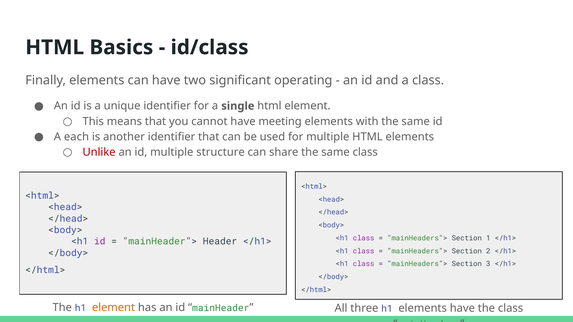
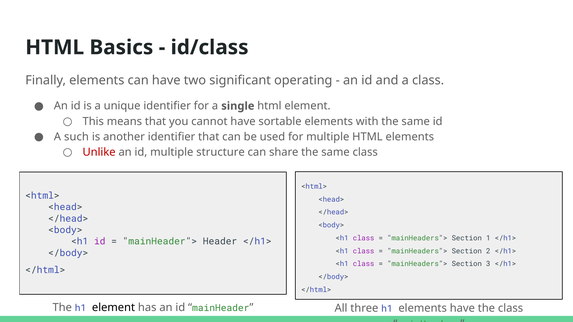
meeting: meeting -> sortable
each: each -> such
element at (113, 308) colour: orange -> black
